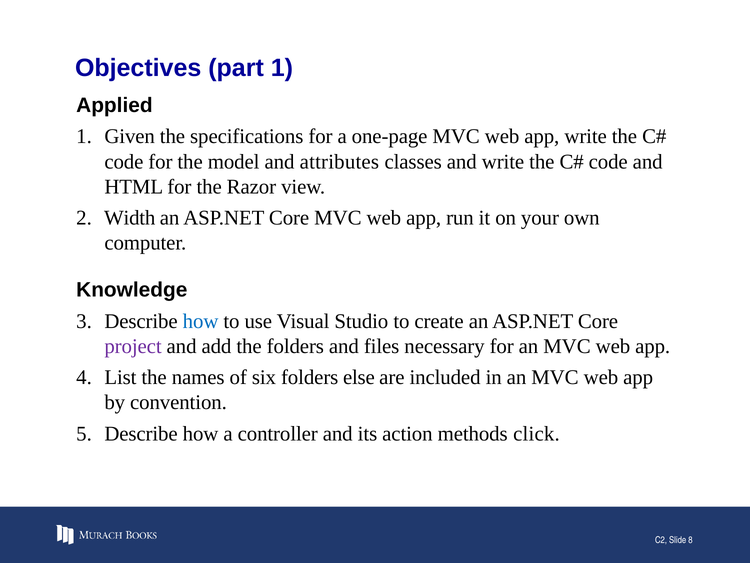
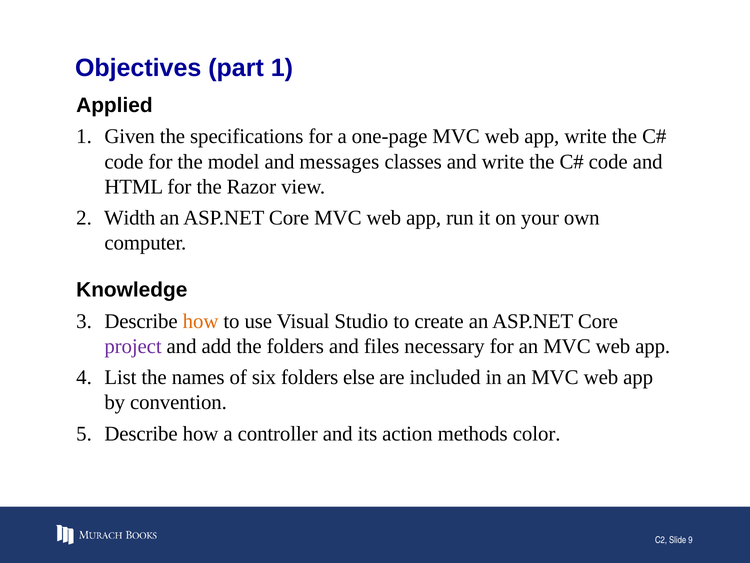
attributes: attributes -> messages
how at (201, 321) colour: blue -> orange
click: click -> color
8: 8 -> 9
